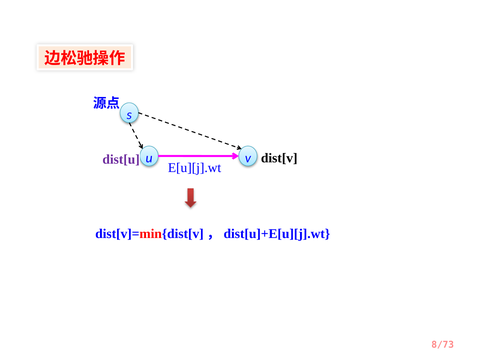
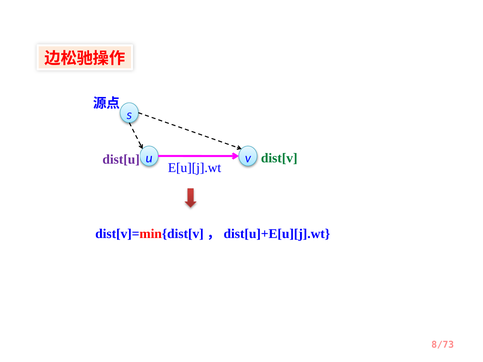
dist[v colour: black -> green
